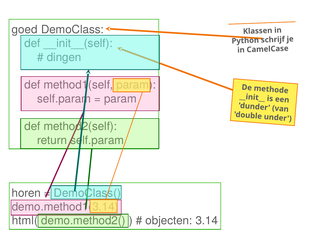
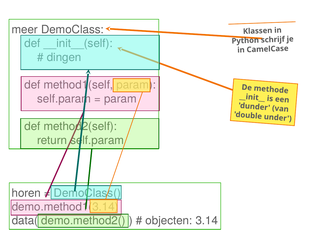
goed: goed -> meer
html(: html( -> data(
